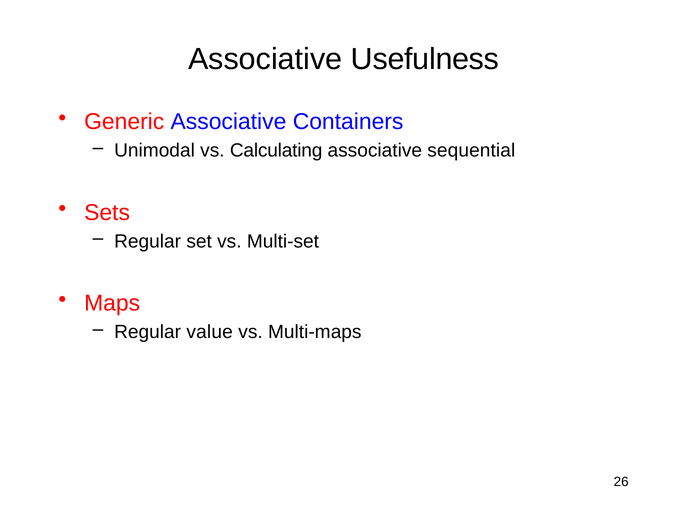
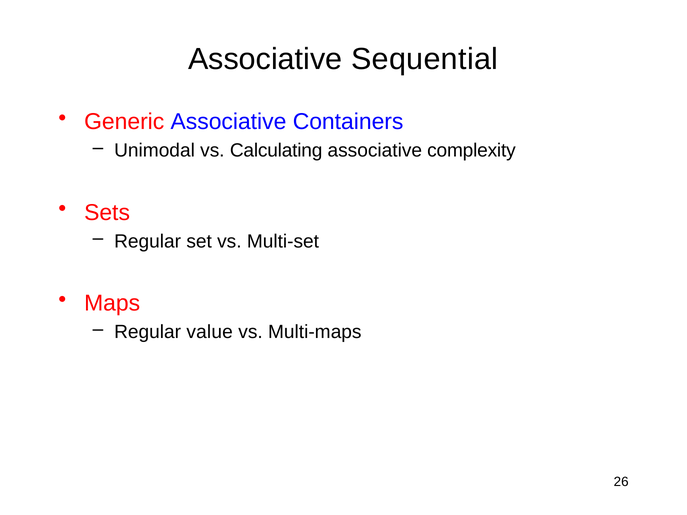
Usefulness: Usefulness -> Sequential
sequential: sequential -> complexity
